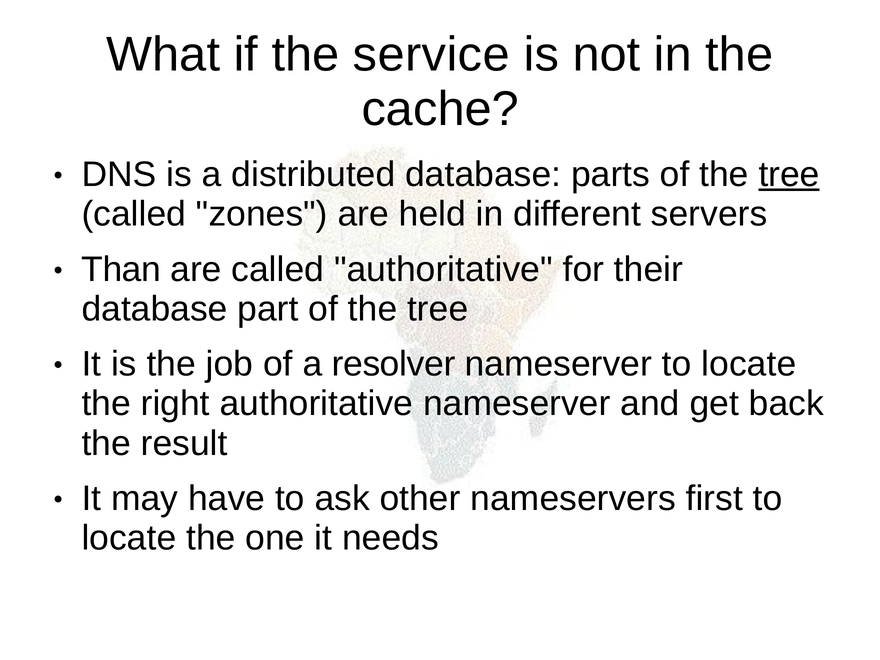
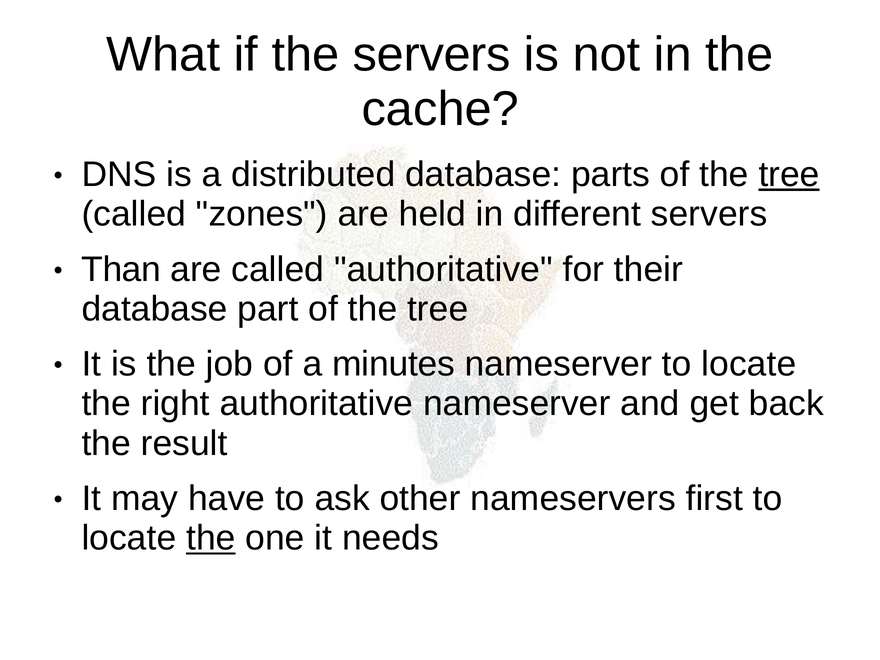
the service: service -> servers
resolver: resolver -> minutes
the at (211, 538) underline: none -> present
